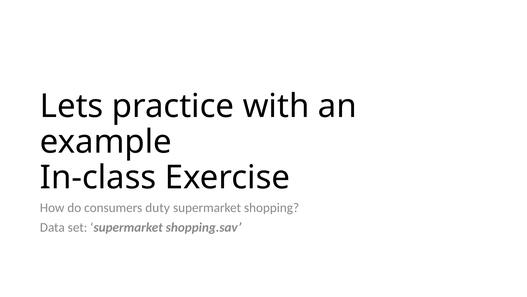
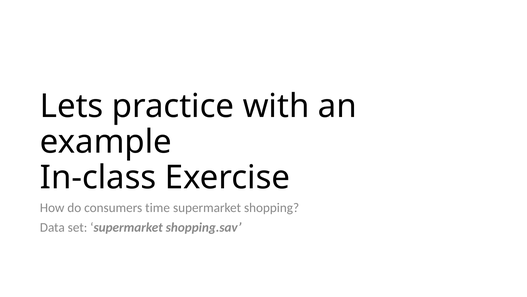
duty: duty -> time
